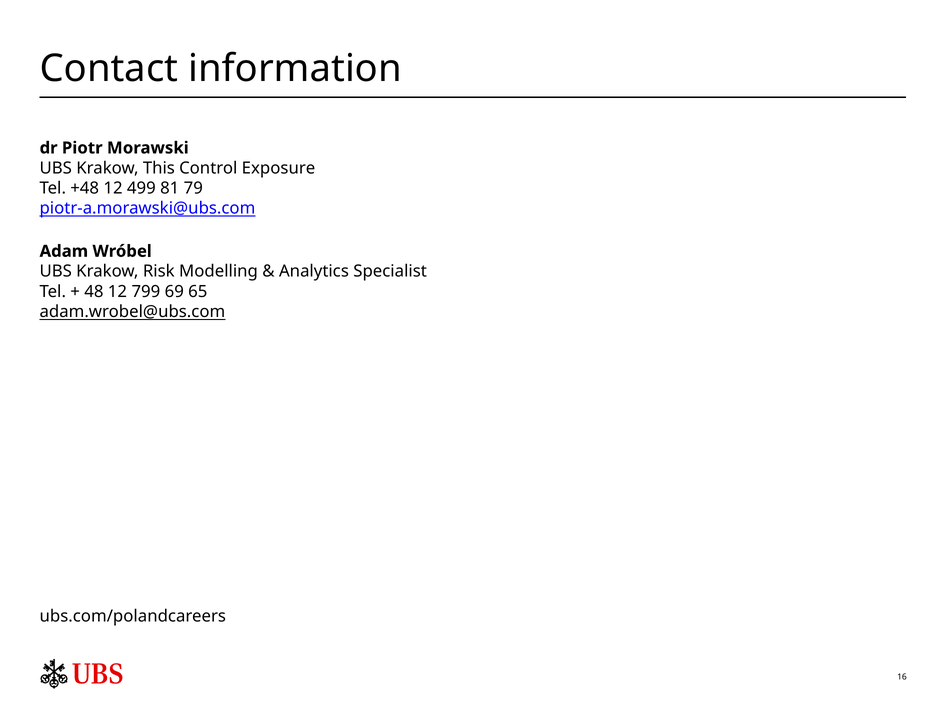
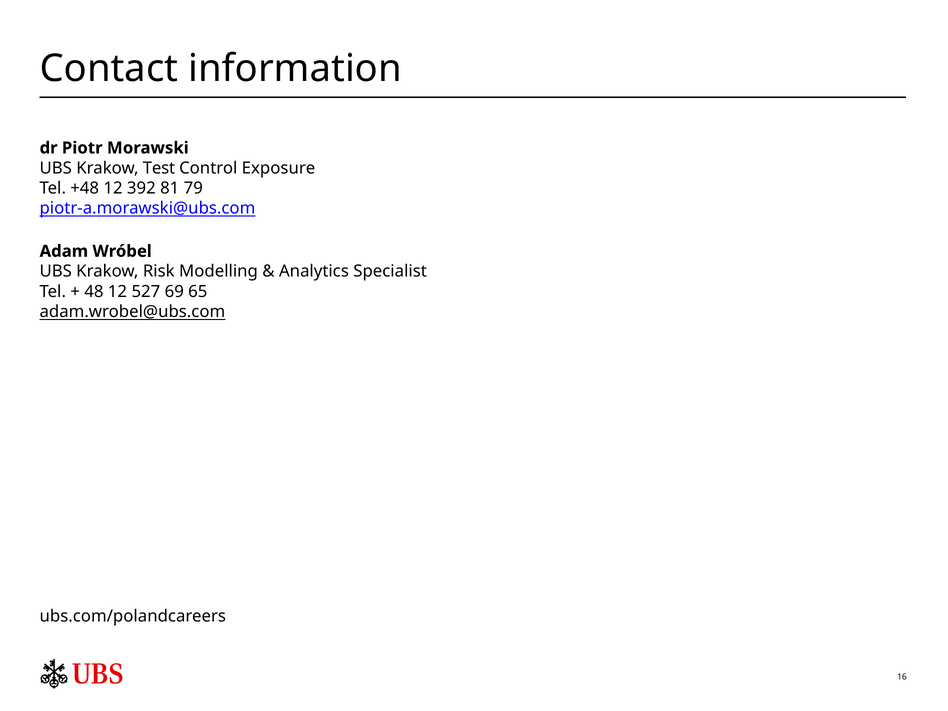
This: This -> Test
499: 499 -> 392
799: 799 -> 527
